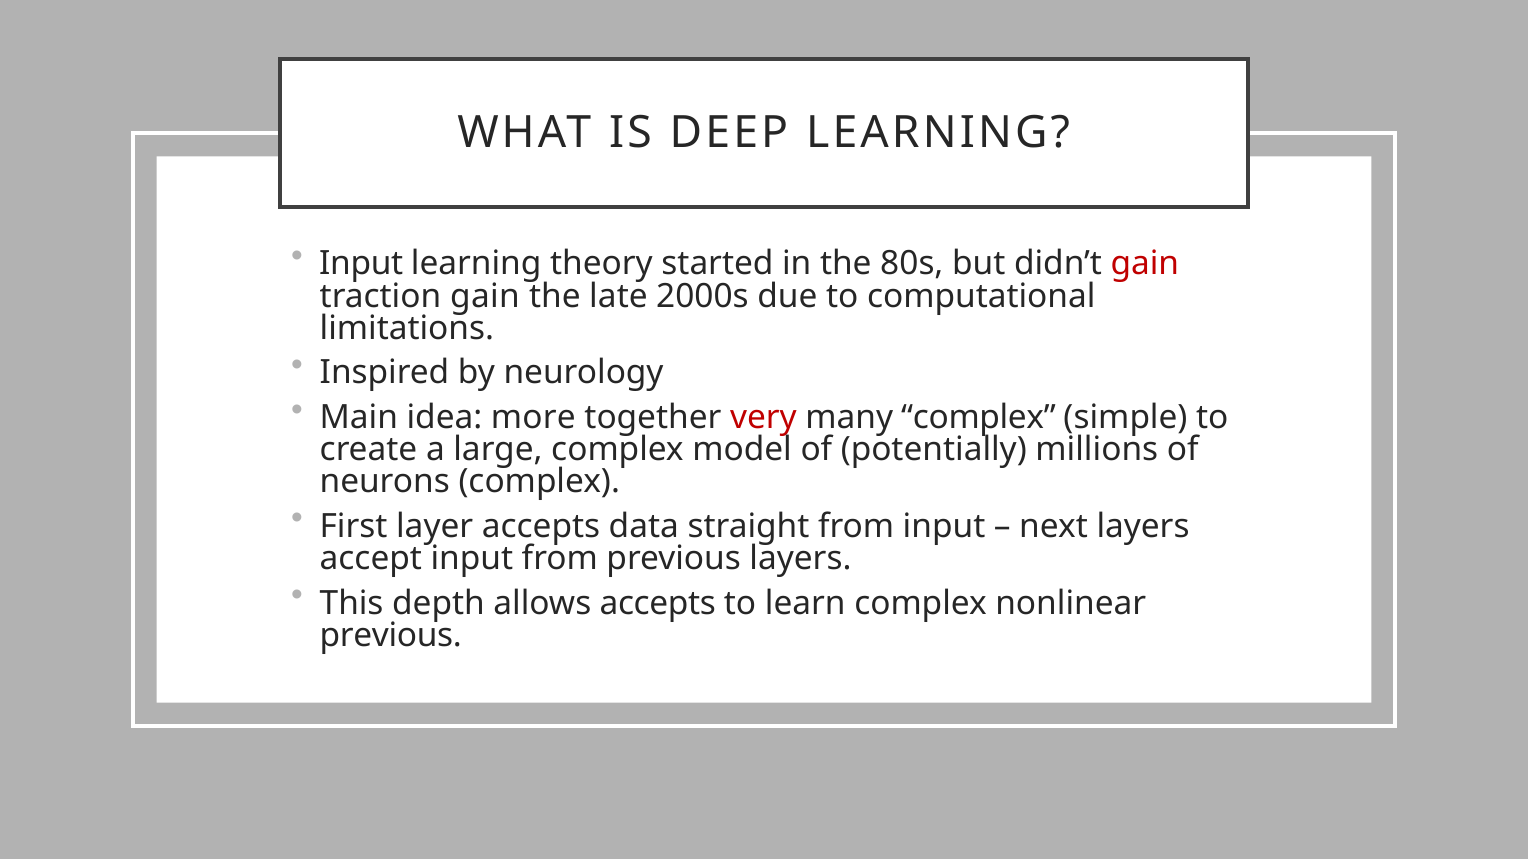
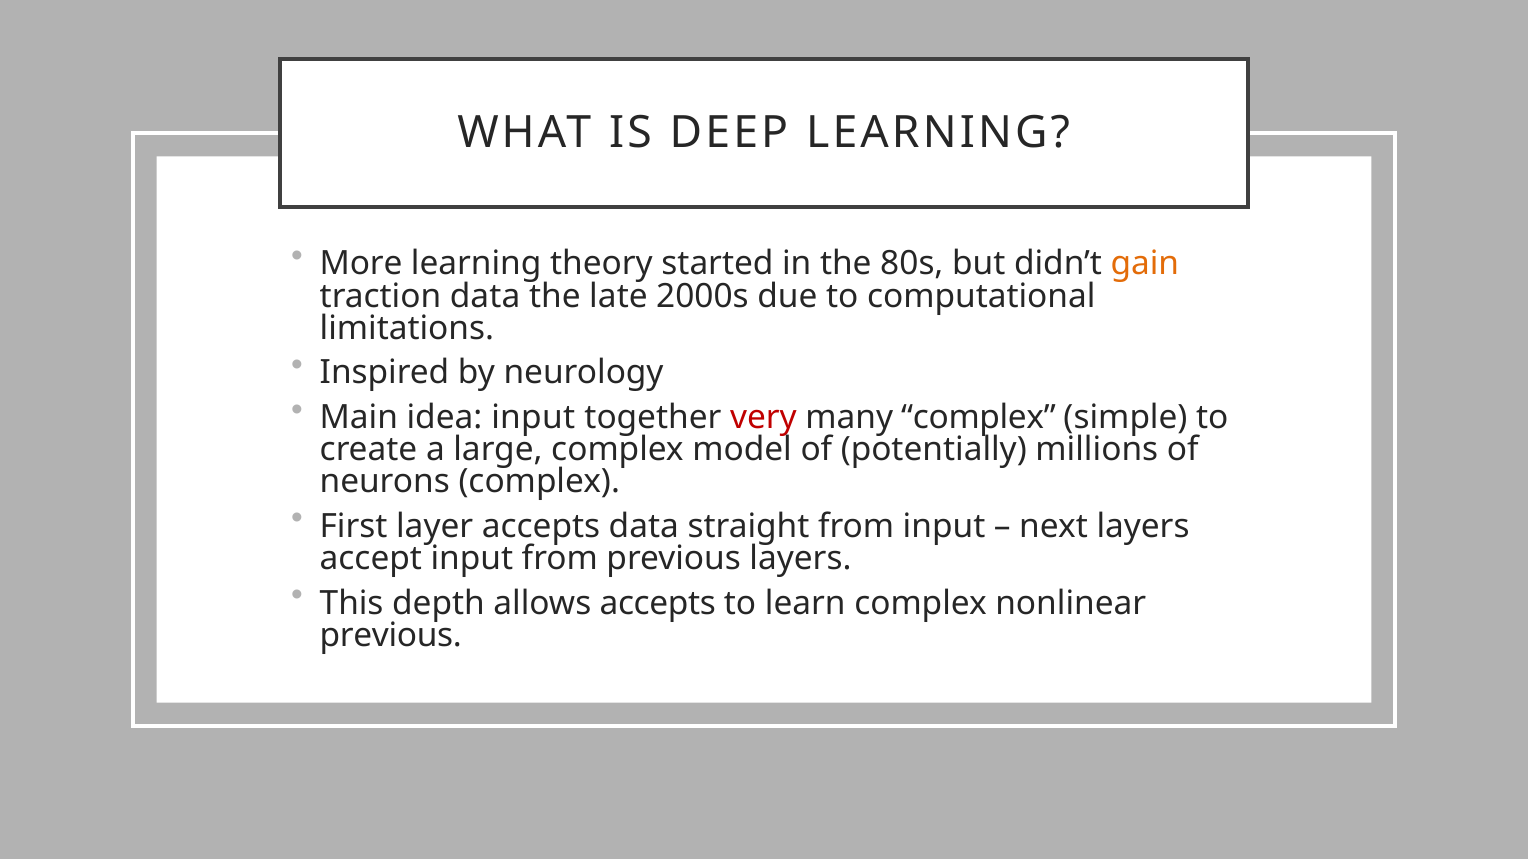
Input at (361, 264): Input -> More
gain at (1145, 264) colour: red -> orange
traction gain: gain -> data
idea more: more -> input
